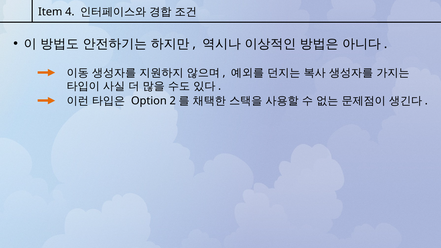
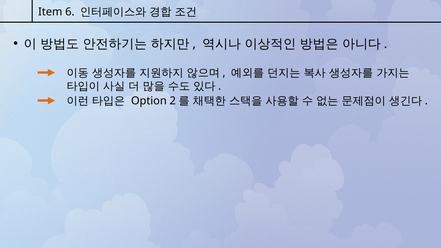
4: 4 -> 6
